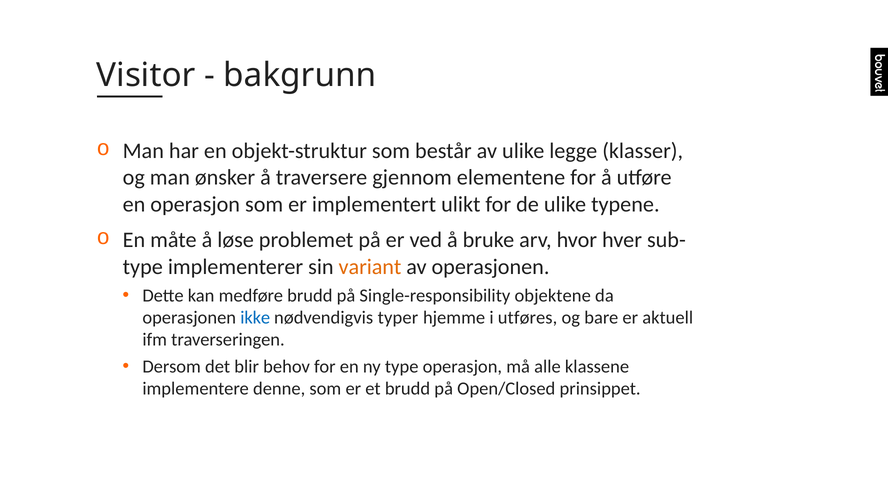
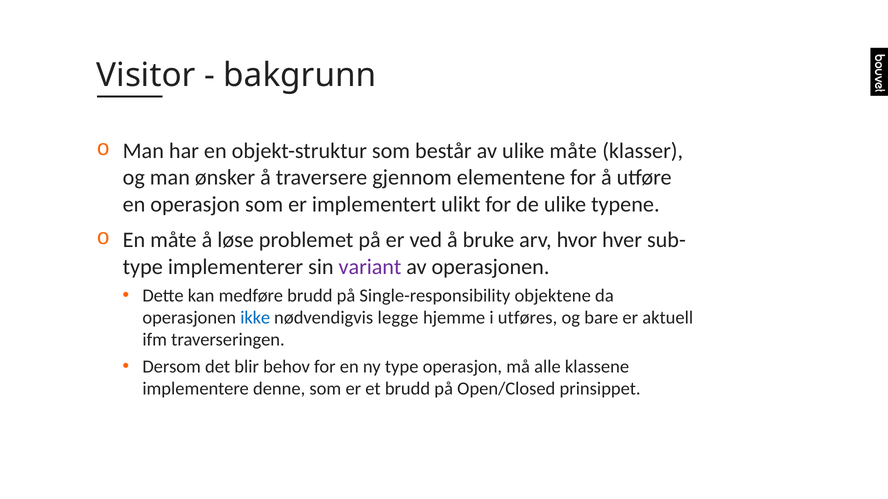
ulike legge: legge -> måte
variant colour: orange -> purple
typer: typer -> legge
